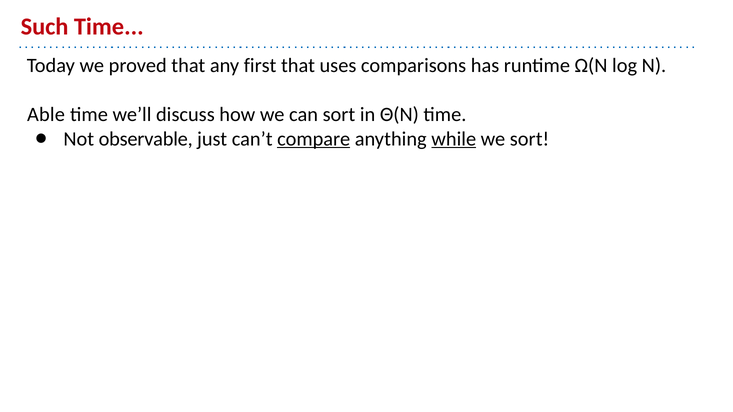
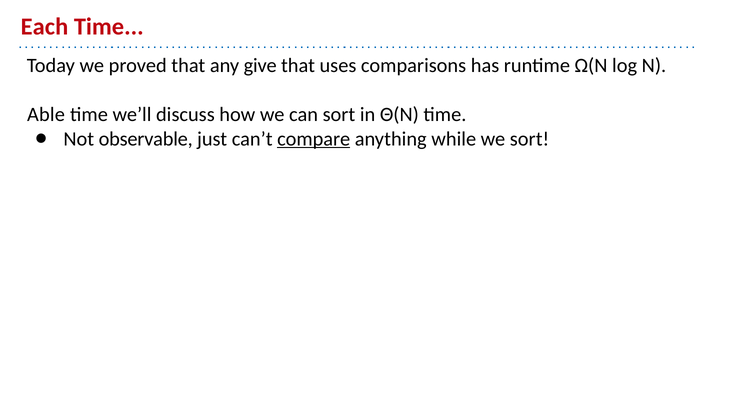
Such: Such -> Each
first: first -> give
while underline: present -> none
